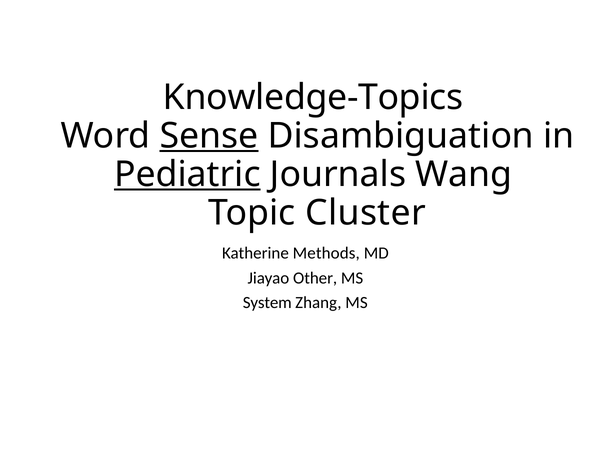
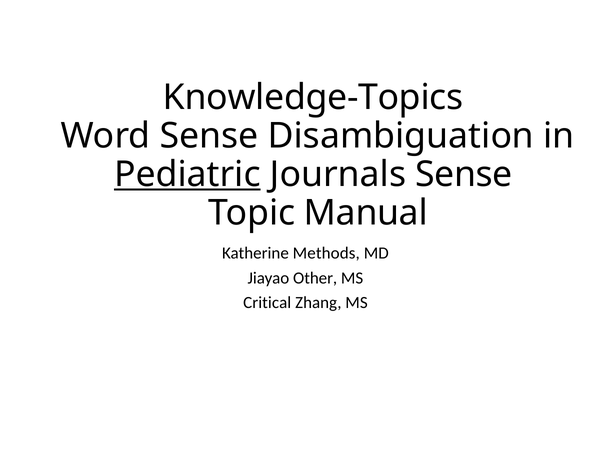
Sense at (209, 136) underline: present -> none
Journals Wang: Wang -> Sense
Cluster: Cluster -> Manual
System: System -> Critical
